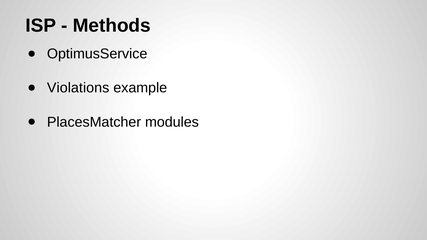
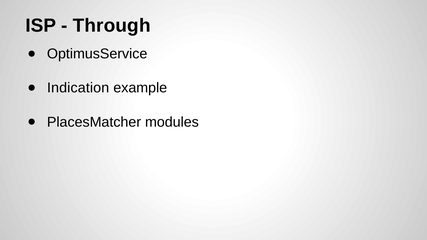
Methods: Methods -> Through
Violations: Violations -> Indication
